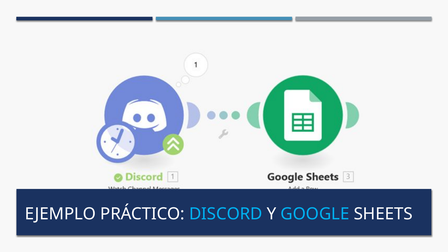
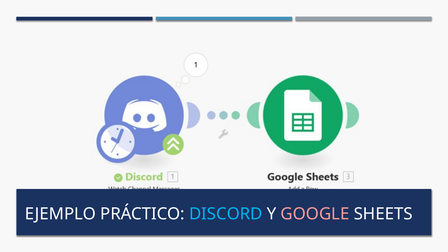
GOOGLE colour: light blue -> pink
